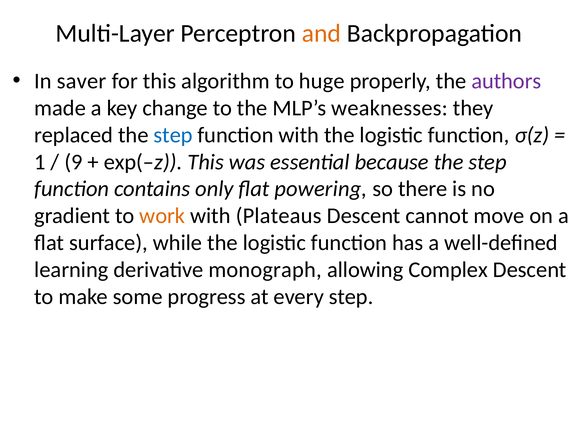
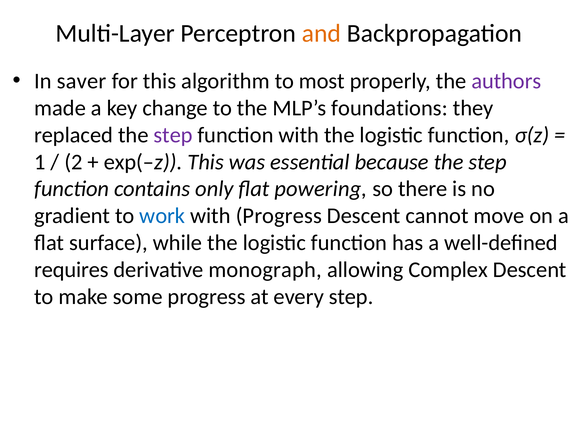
huge: huge -> most
weaknesses: weaknesses -> foundations
step at (173, 135) colour: blue -> purple
9: 9 -> 2
work colour: orange -> blue
with Plateaus: Plateaus -> Progress
learning: learning -> requires
